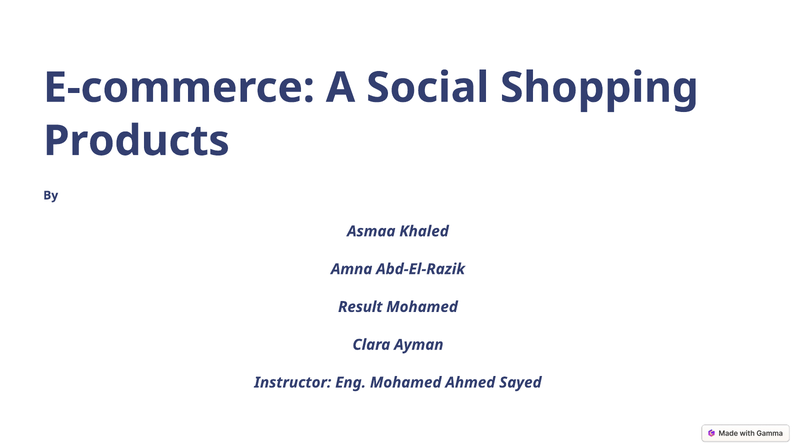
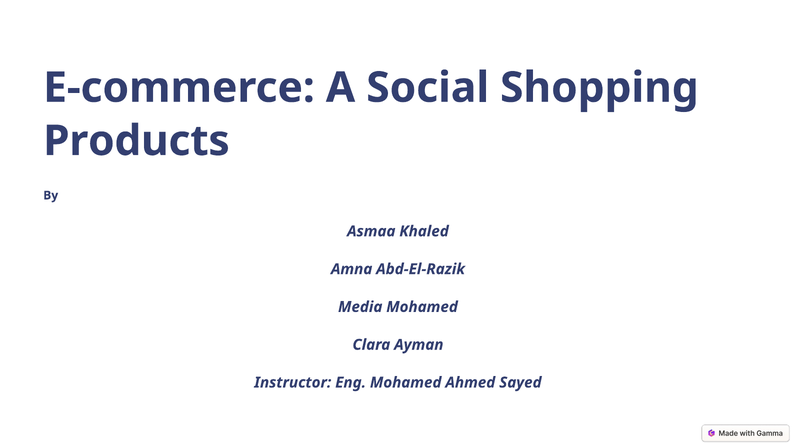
Result: Result -> Media
